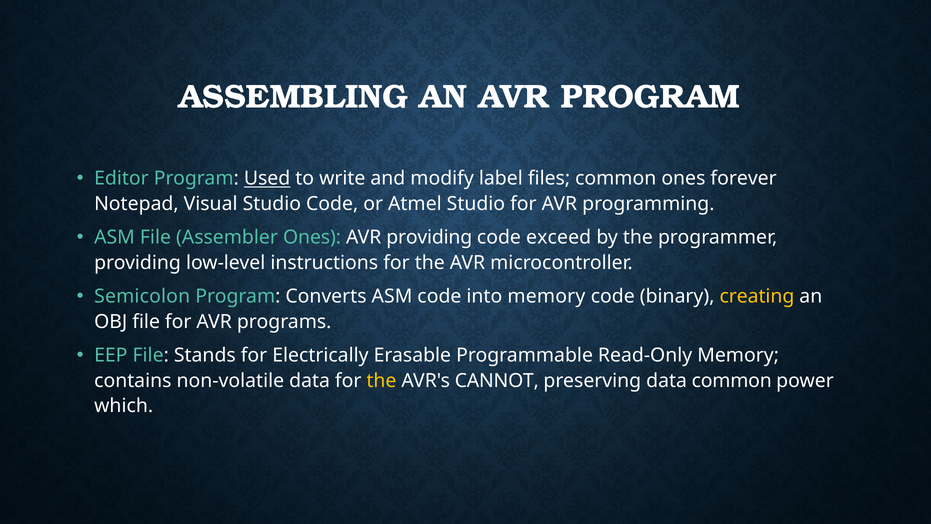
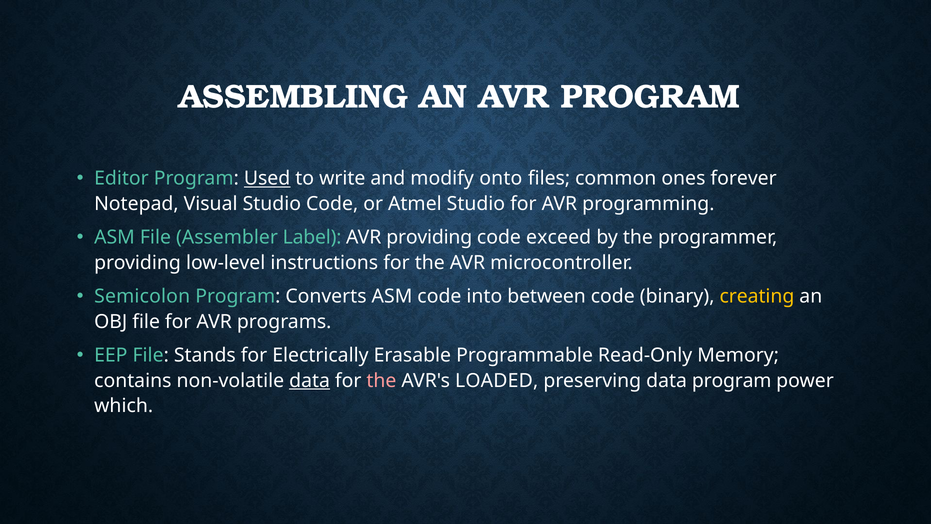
label: label -> onto
Assembler Ones: Ones -> Label
into memory: memory -> between
data at (310, 380) underline: none -> present
the at (381, 380) colour: yellow -> pink
CANNOT: CANNOT -> LOADED
data common: common -> program
